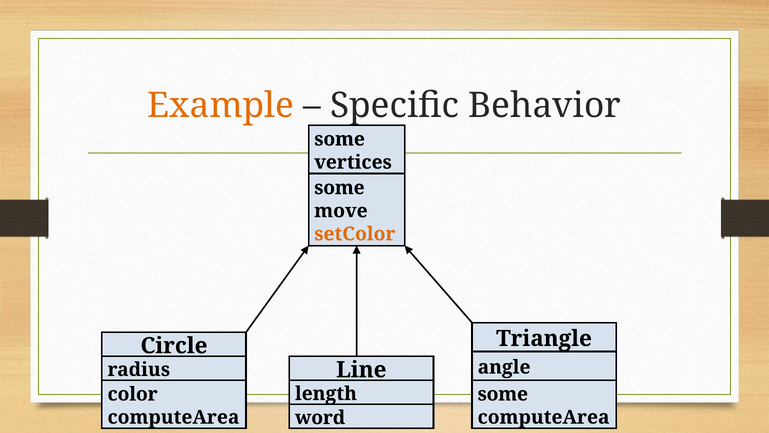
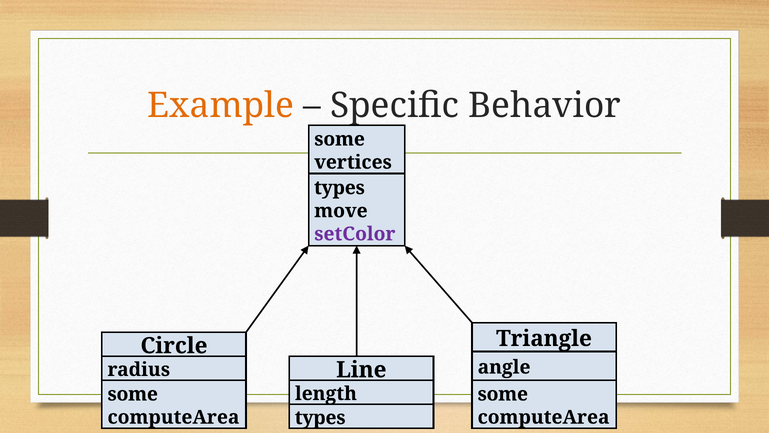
some at (339, 188): some -> types
setColor colour: orange -> purple
color at (133, 394): color -> some
word at (320, 417): word -> types
